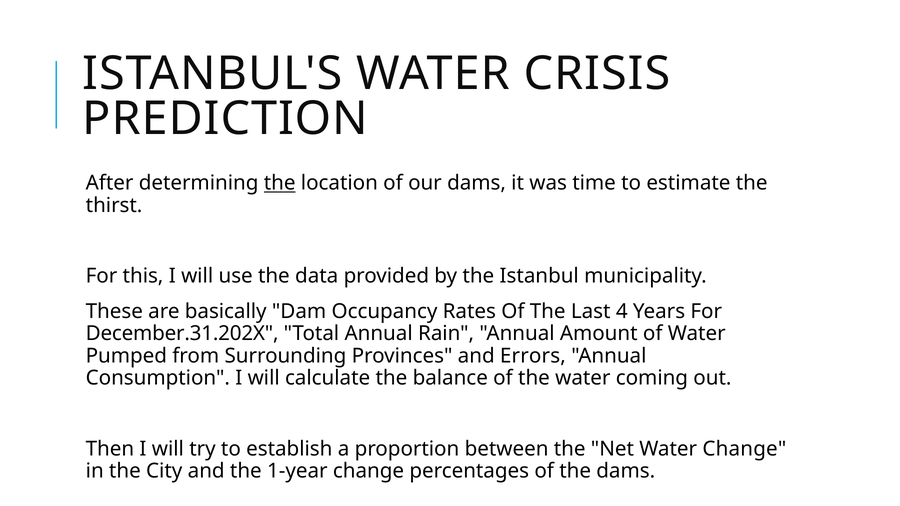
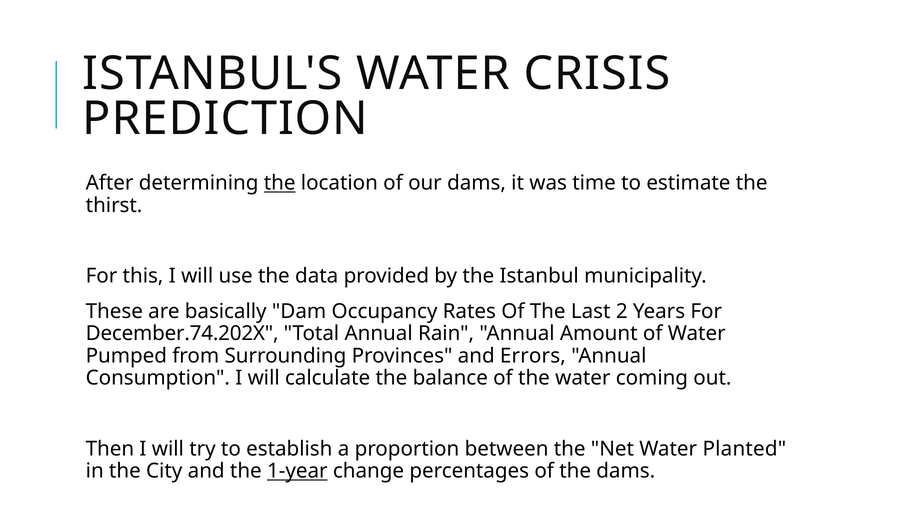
4: 4 -> 2
December.31.202X: December.31.202X -> December.74.202X
Water Change: Change -> Planted
1-year underline: none -> present
